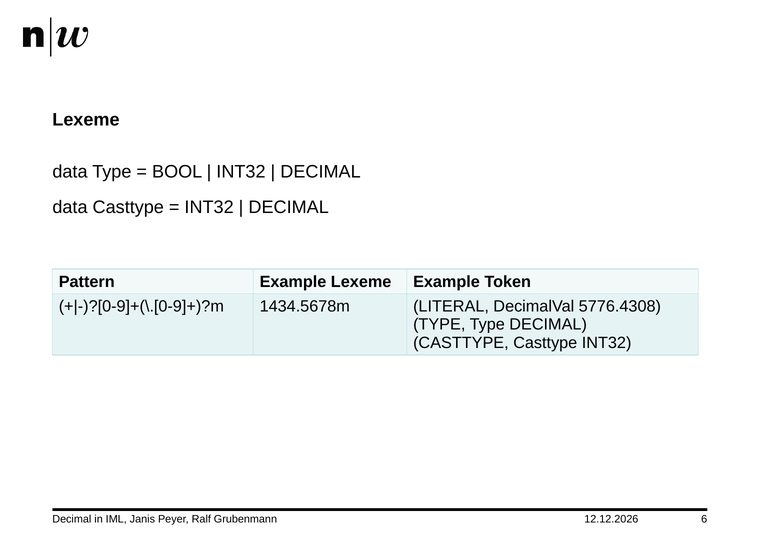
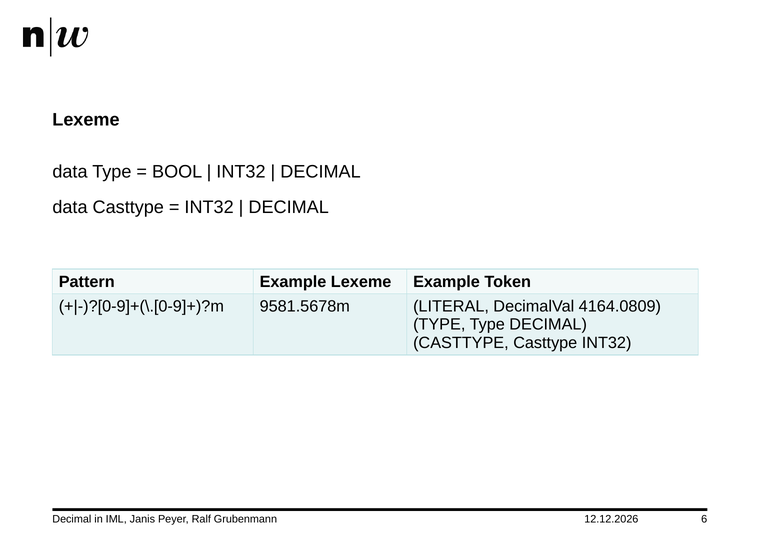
1434.5678m: 1434.5678m -> 9581.5678m
5776.4308: 5776.4308 -> 4164.0809
